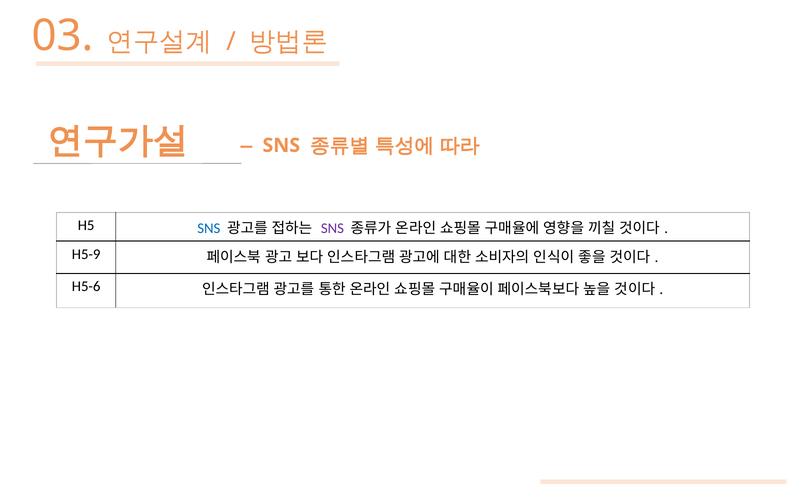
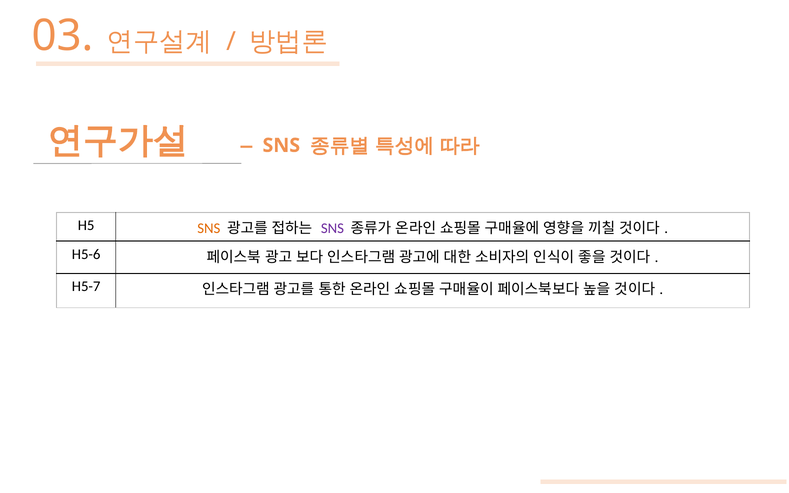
SNS at (209, 229) colour: blue -> orange
H5-9: H5-9 -> H5-6
H5-6: H5-6 -> H5-7
